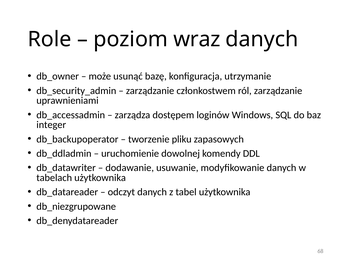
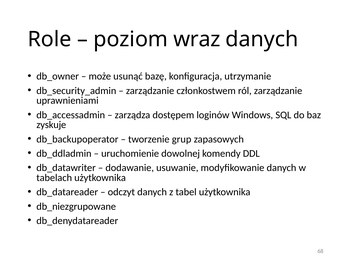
integer: integer -> zyskuje
pliku: pliku -> grup
